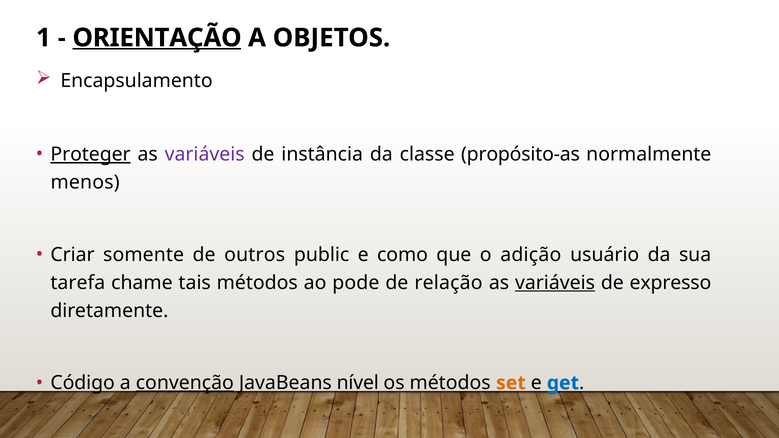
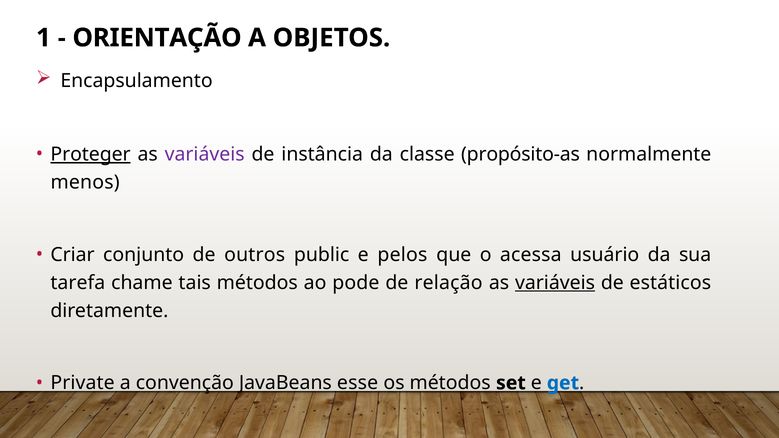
ORIENTAÇÃO underline: present -> none
somente: somente -> conjunto
como: como -> pelos
adição: adição -> acessa
expresso: expresso -> estáticos
Código: Código -> Private
convenção underline: present -> none
nível: nível -> esse
set colour: orange -> black
